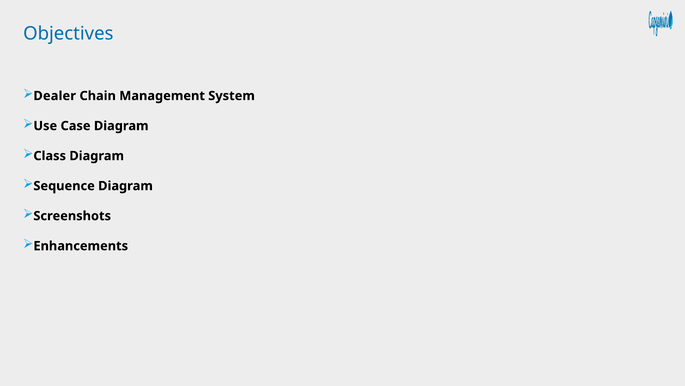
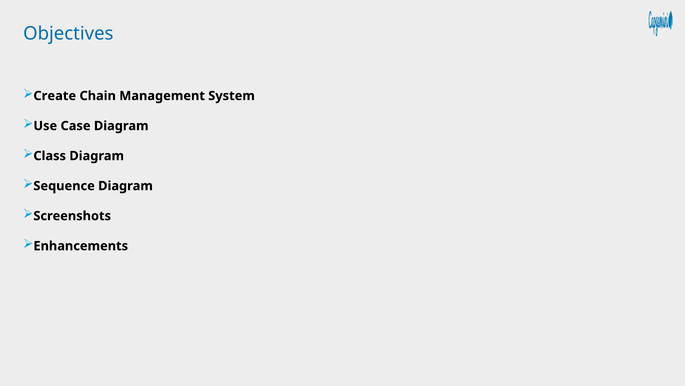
Dealer: Dealer -> Create
